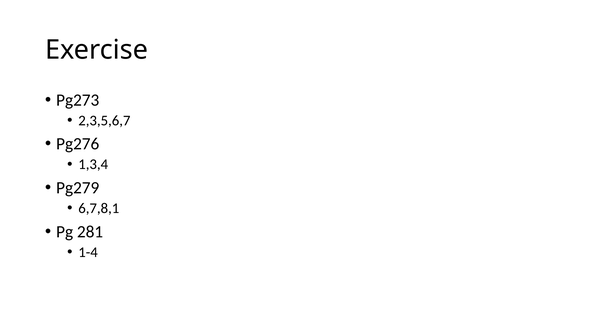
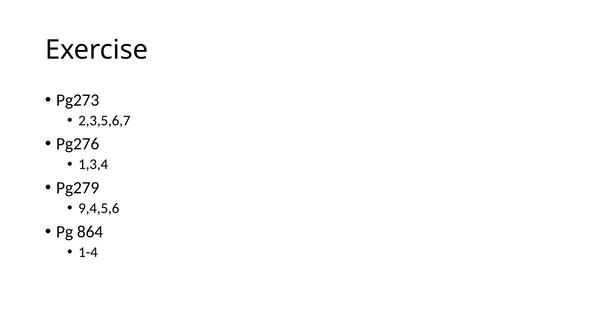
6,7,8,1: 6,7,8,1 -> 9,4,5,6
281: 281 -> 864
